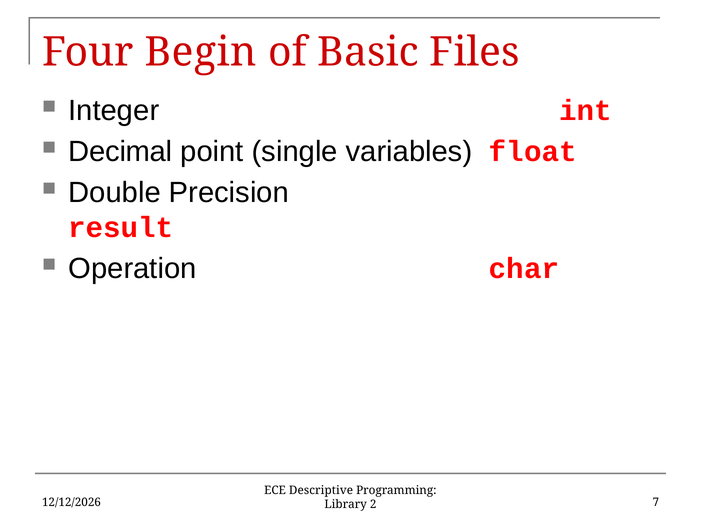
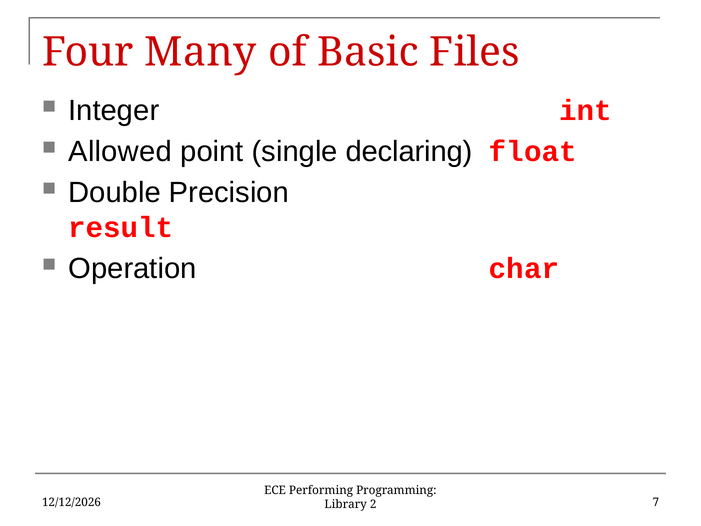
Begin: Begin -> Many
Decimal: Decimal -> Allowed
variables: variables -> declaring
Descriptive: Descriptive -> Performing
